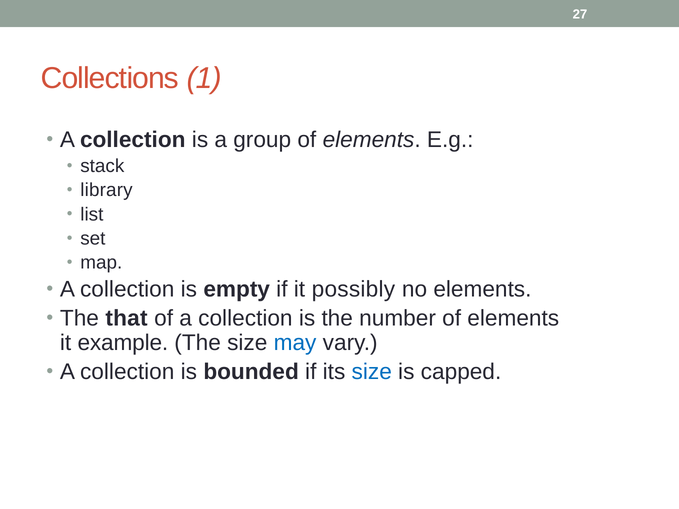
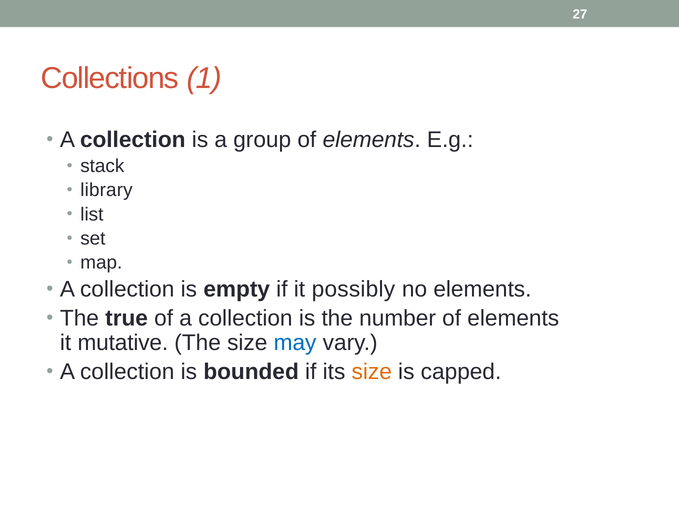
that: that -> true
example: example -> mutative
size at (372, 372) colour: blue -> orange
